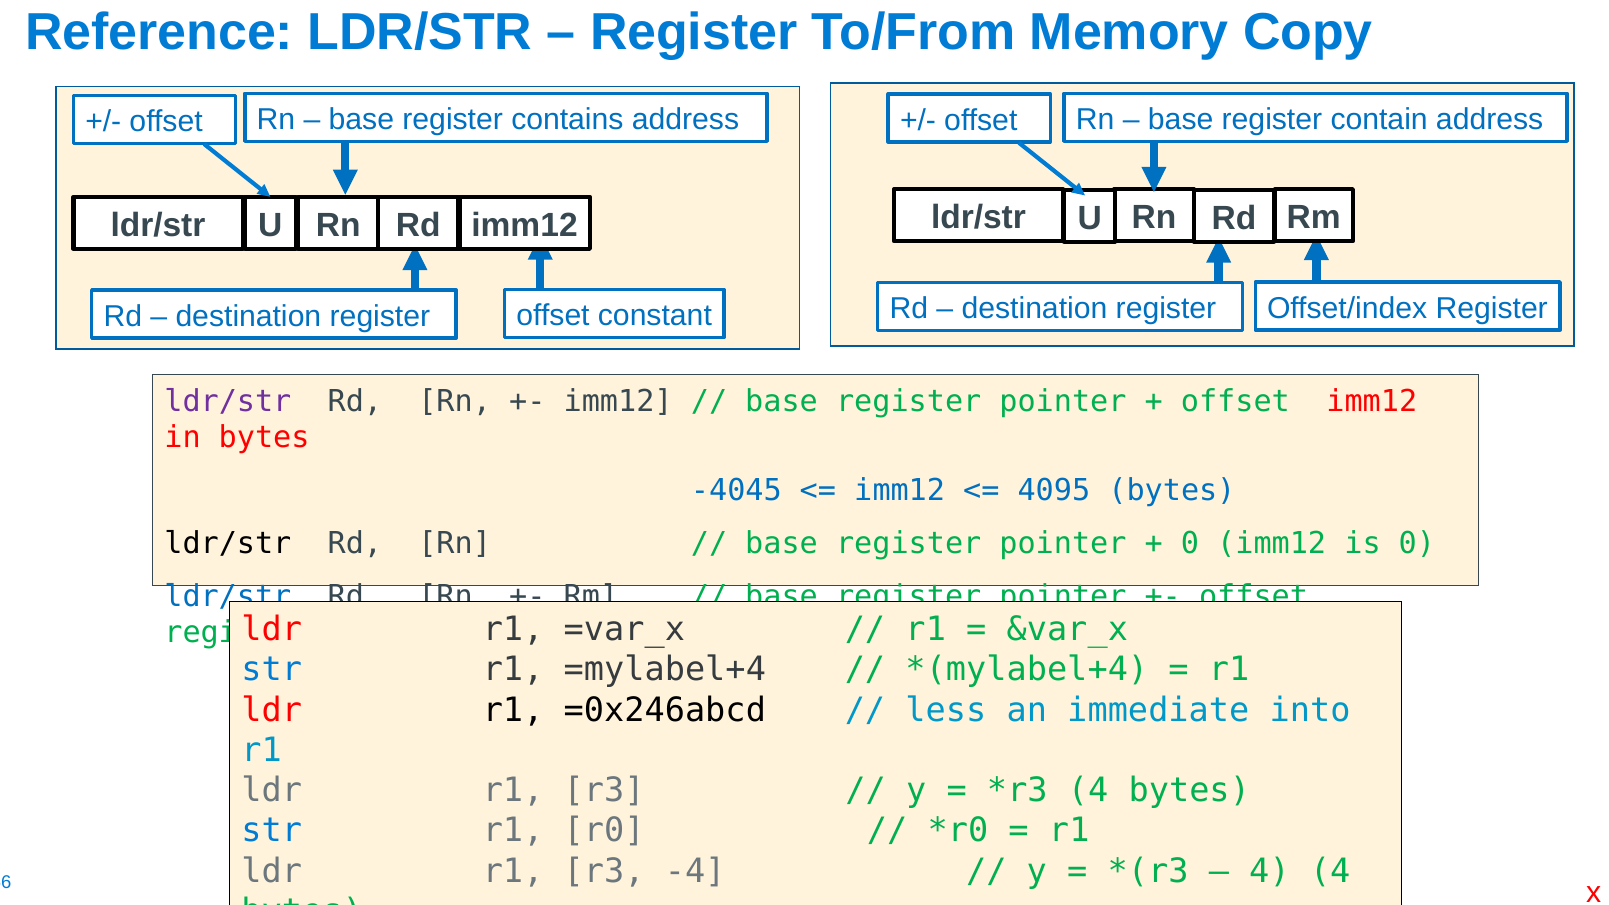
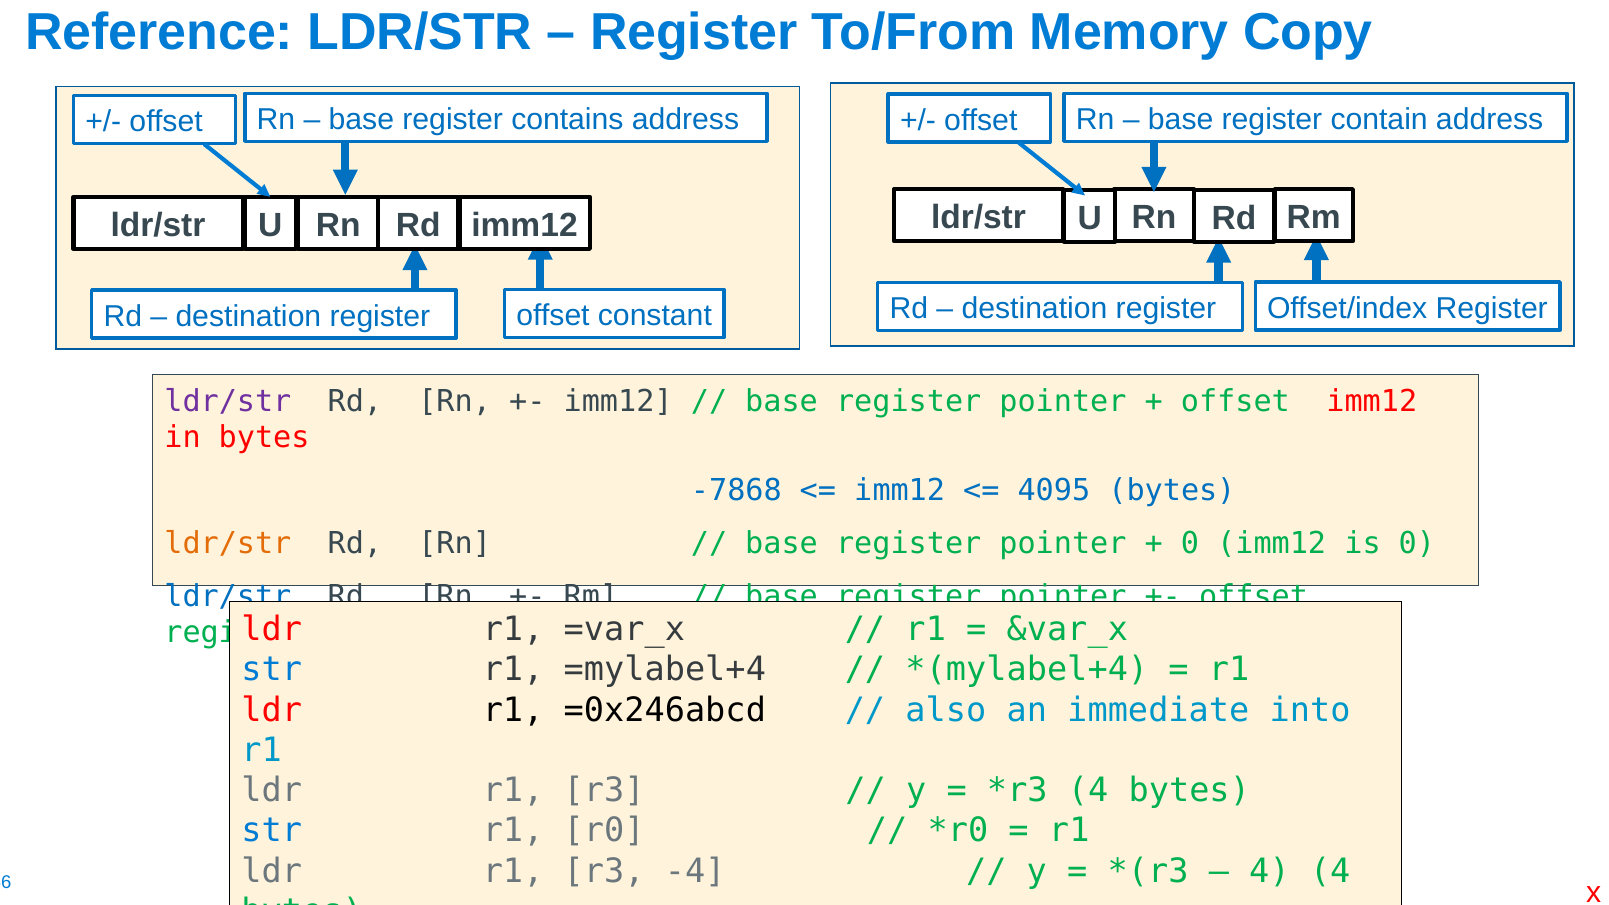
-4045: -4045 -> -7868
ldr/str at (228, 543) colour: black -> orange
less: less -> also
